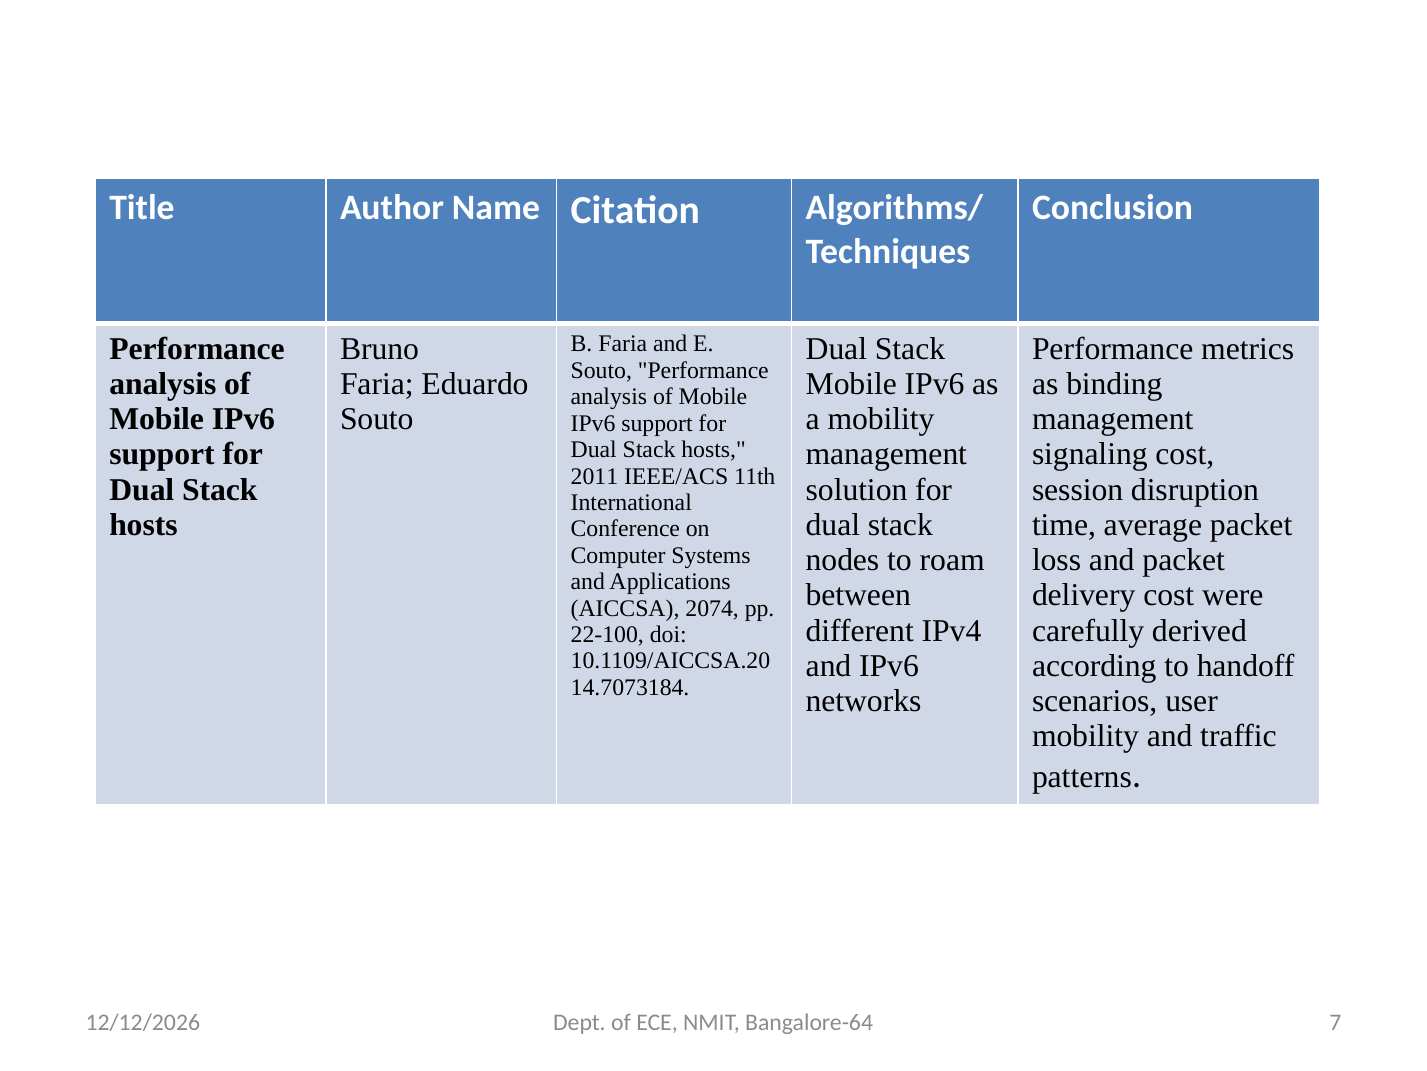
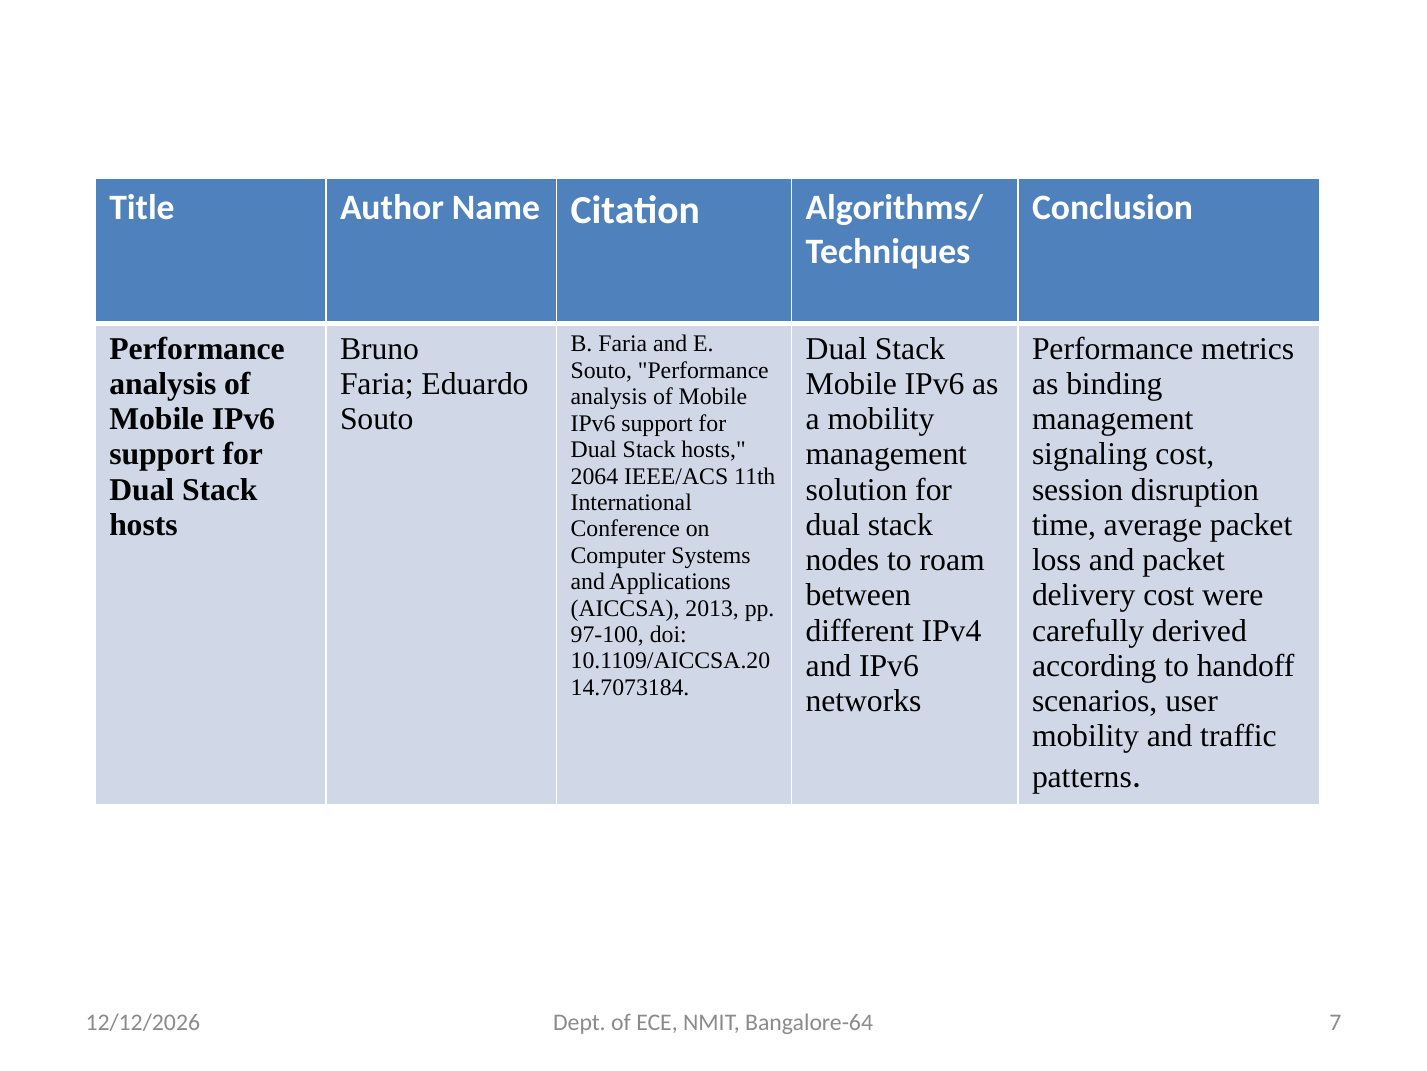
2011: 2011 -> 2064
2074: 2074 -> 2013
22-100: 22-100 -> 97-100
